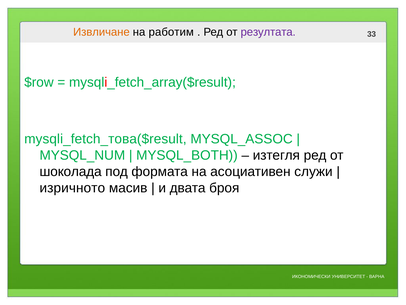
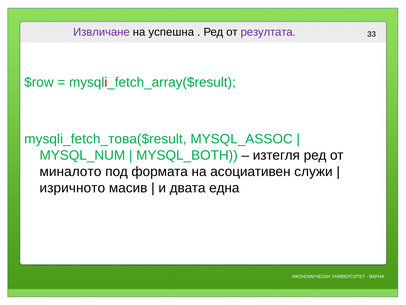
Извличане colour: orange -> purple
работим: работим -> успешна
шоколада: шоколада -> миналото
броя: броя -> една
